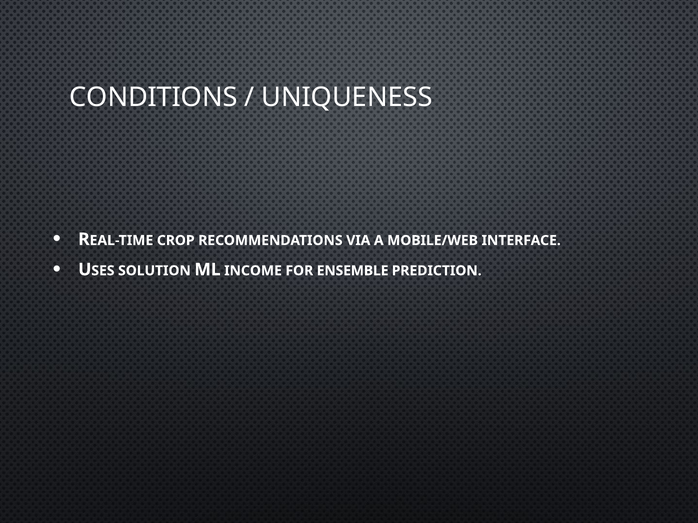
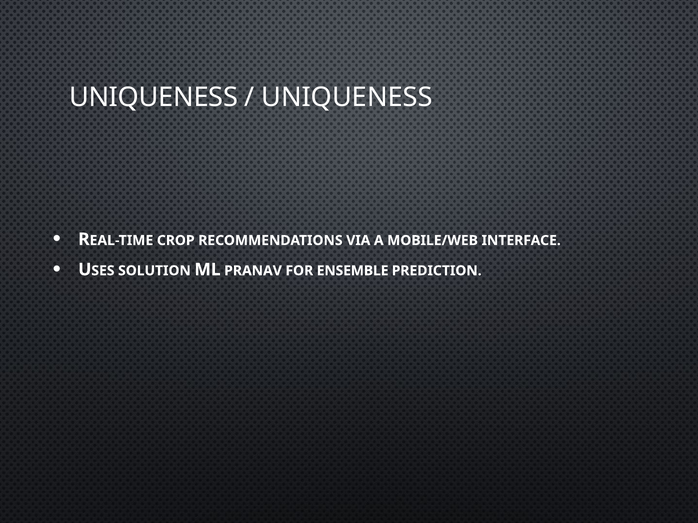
CONDITIONS at (153, 97): CONDITIONS -> UNIQUENESS
INCOME: INCOME -> PRANAV
